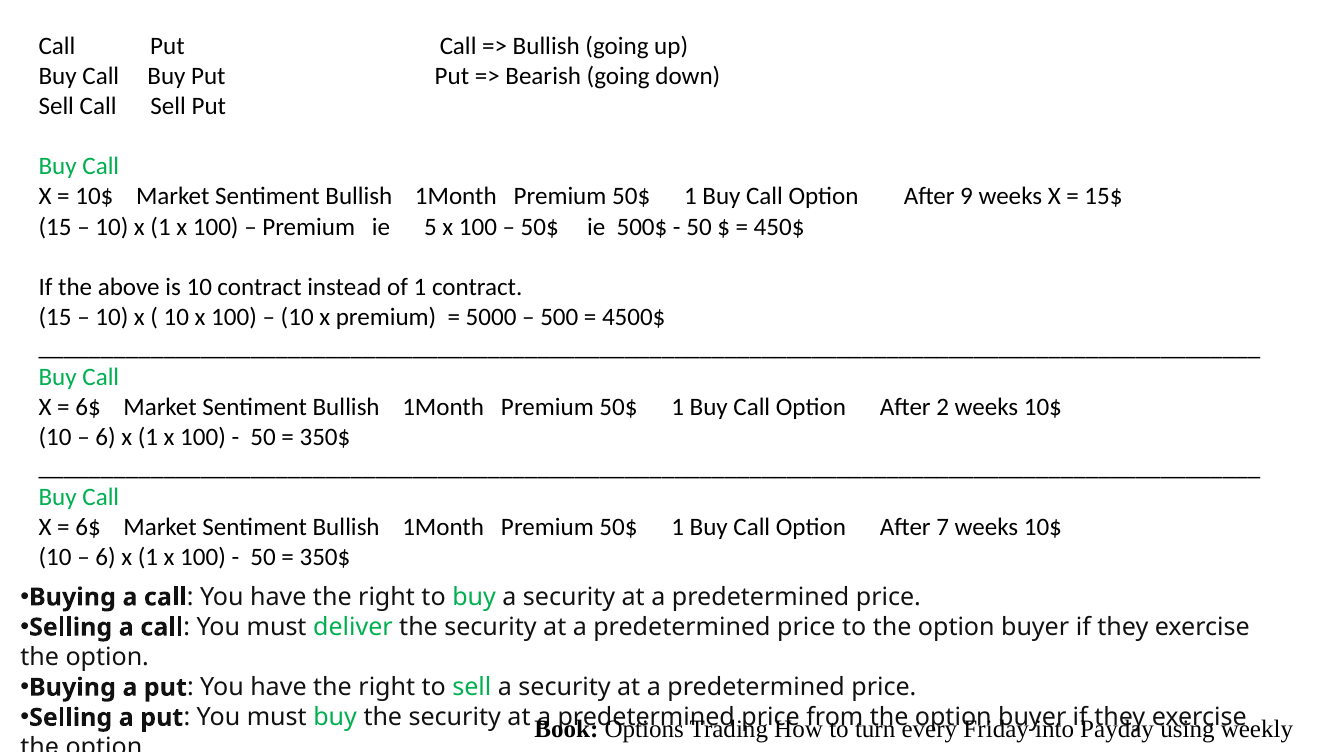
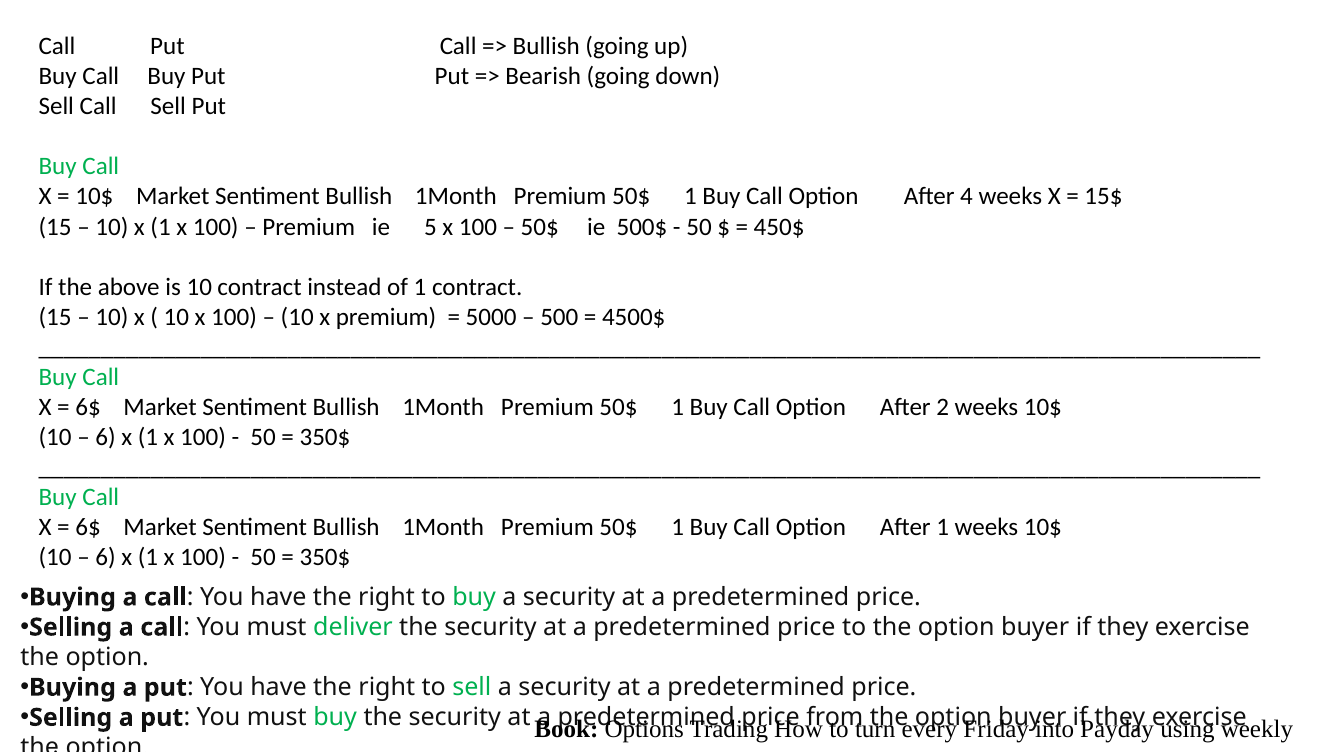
9: 9 -> 4
After 7: 7 -> 1
